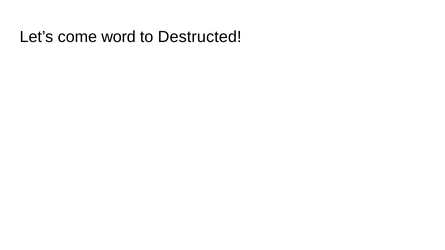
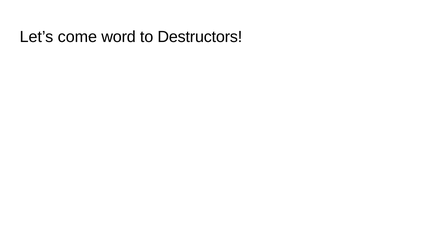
Destructed: Destructed -> Destructors
